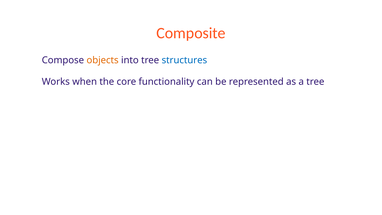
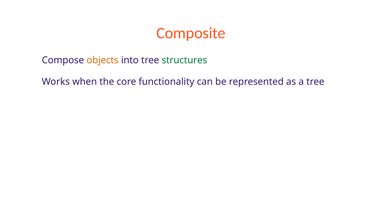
structures colour: blue -> green
